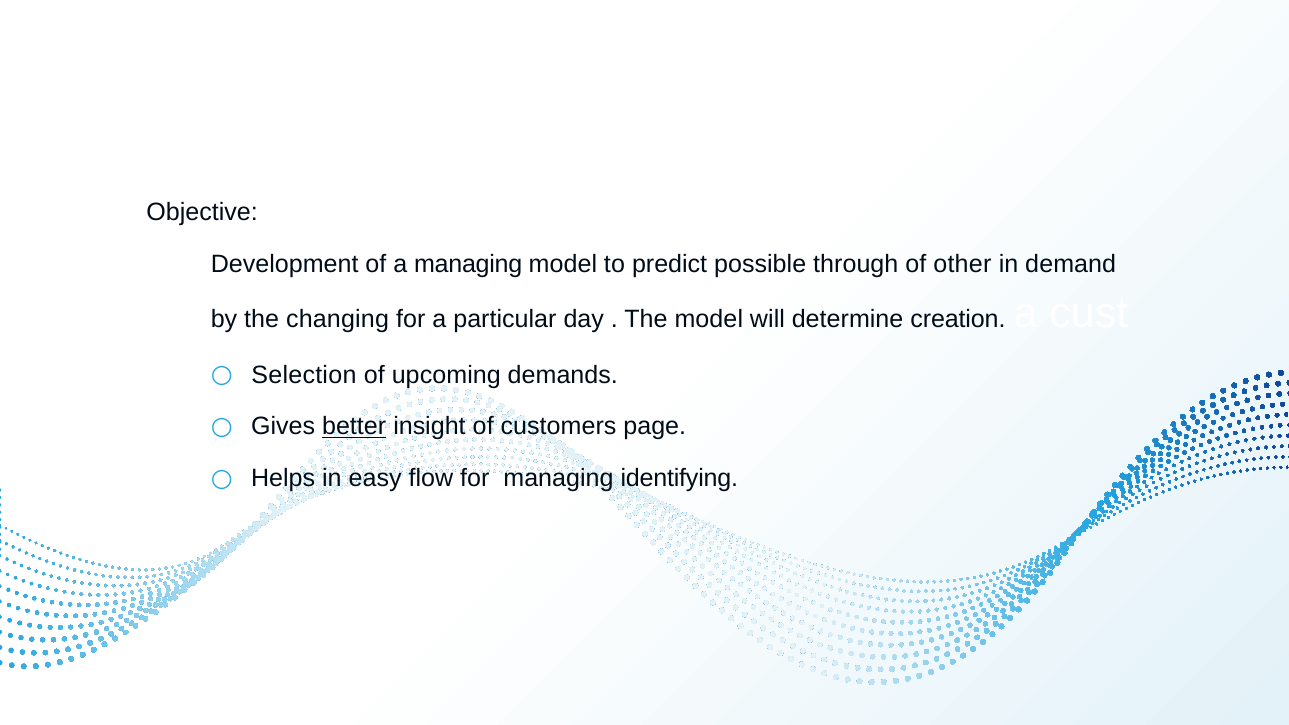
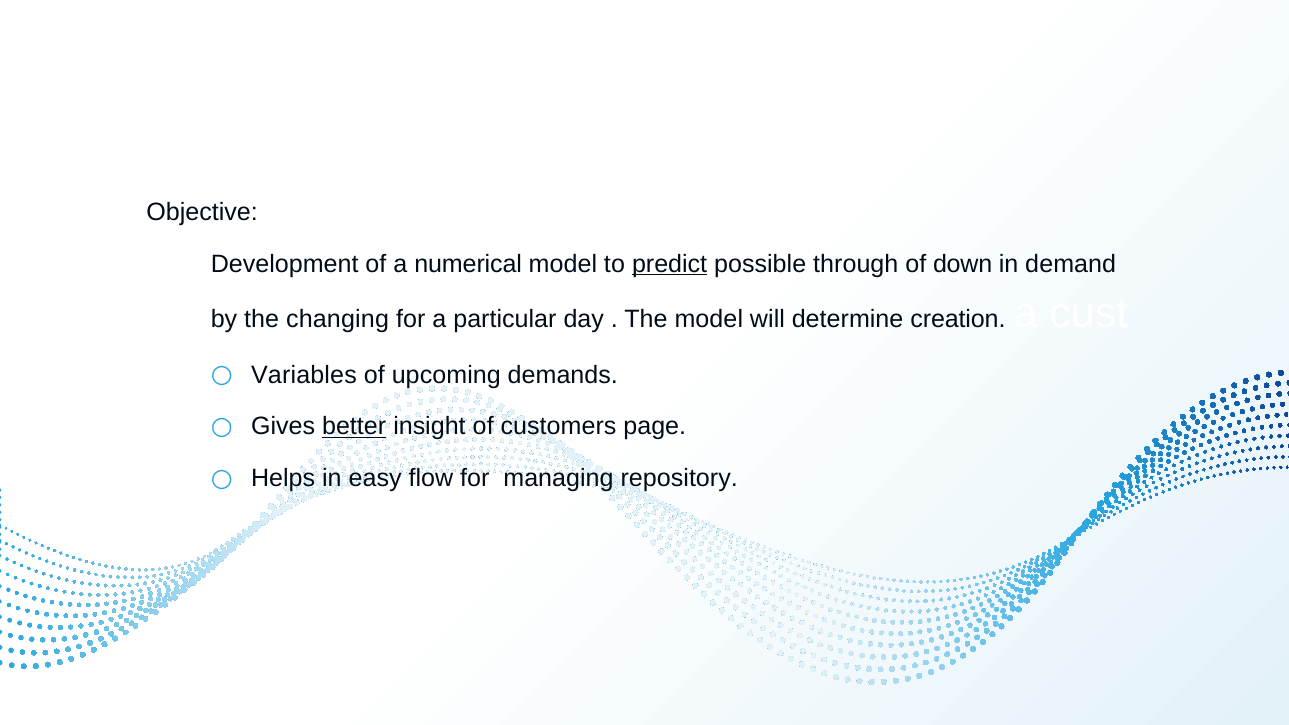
a managing: managing -> numerical
predict underline: none -> present
other: other -> down
Selection: Selection -> Variables
identifying: identifying -> repository
